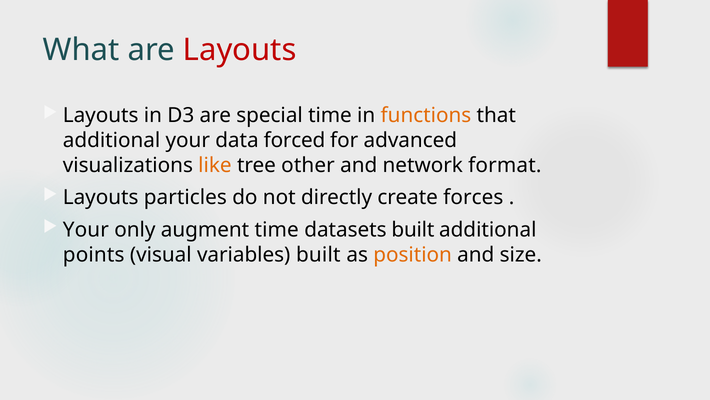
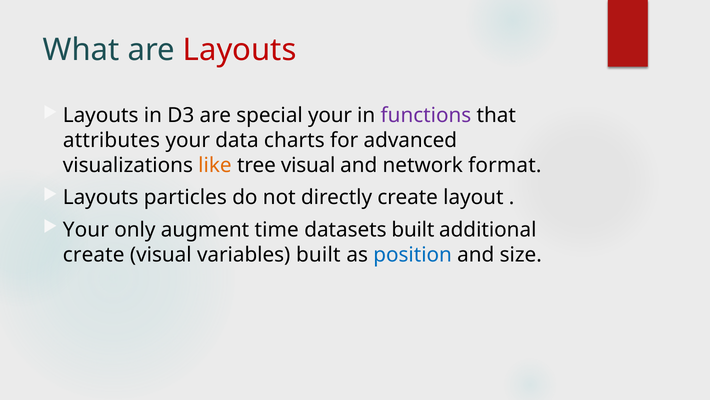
special time: time -> your
functions colour: orange -> purple
additional at (112, 140): additional -> attributes
forced: forced -> charts
tree other: other -> visual
forces: forces -> layout
points at (94, 254): points -> create
position colour: orange -> blue
